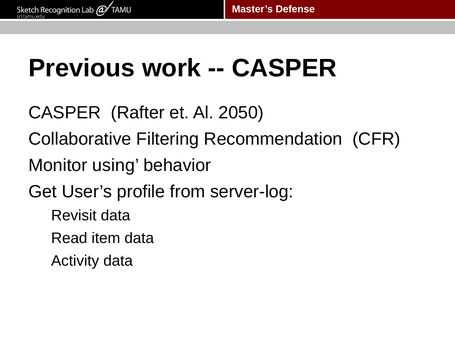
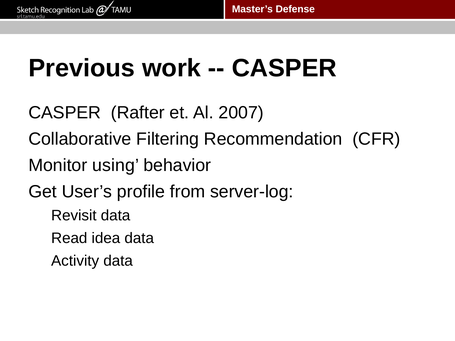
2050: 2050 -> 2007
item: item -> idea
